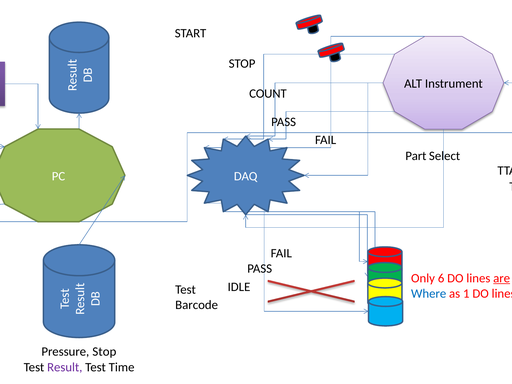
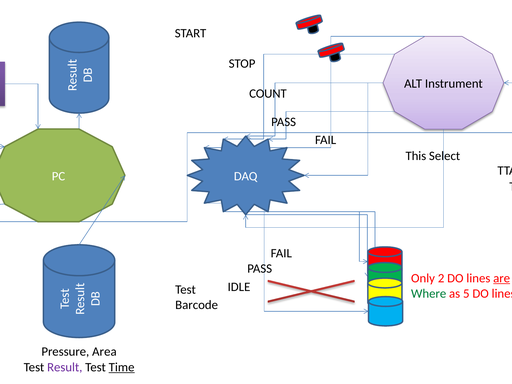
Part: Part -> This
6: 6 -> 2
Where colour: blue -> green
1: 1 -> 5
Pressure Stop: Stop -> Area
Time underline: none -> present
